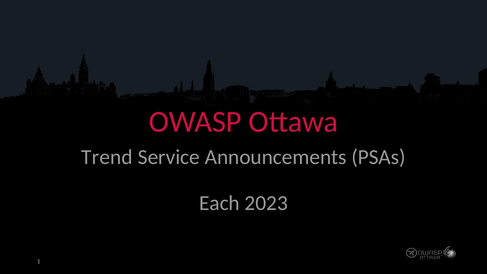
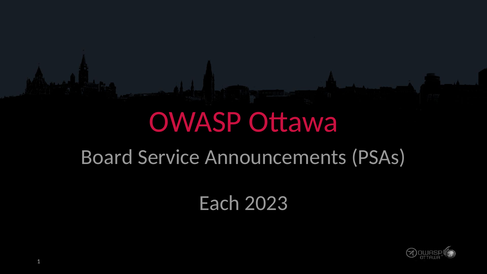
Trend: Trend -> Board
